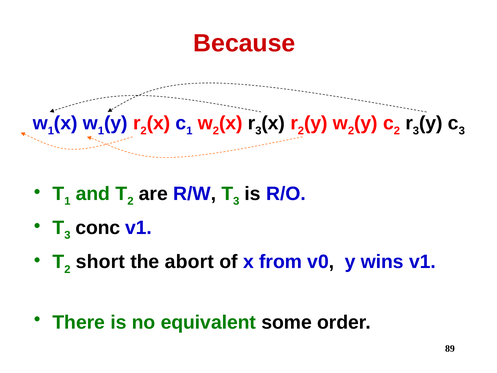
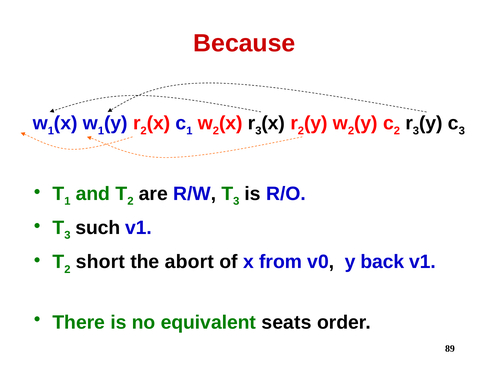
conc: conc -> such
wins: wins -> back
some: some -> seats
